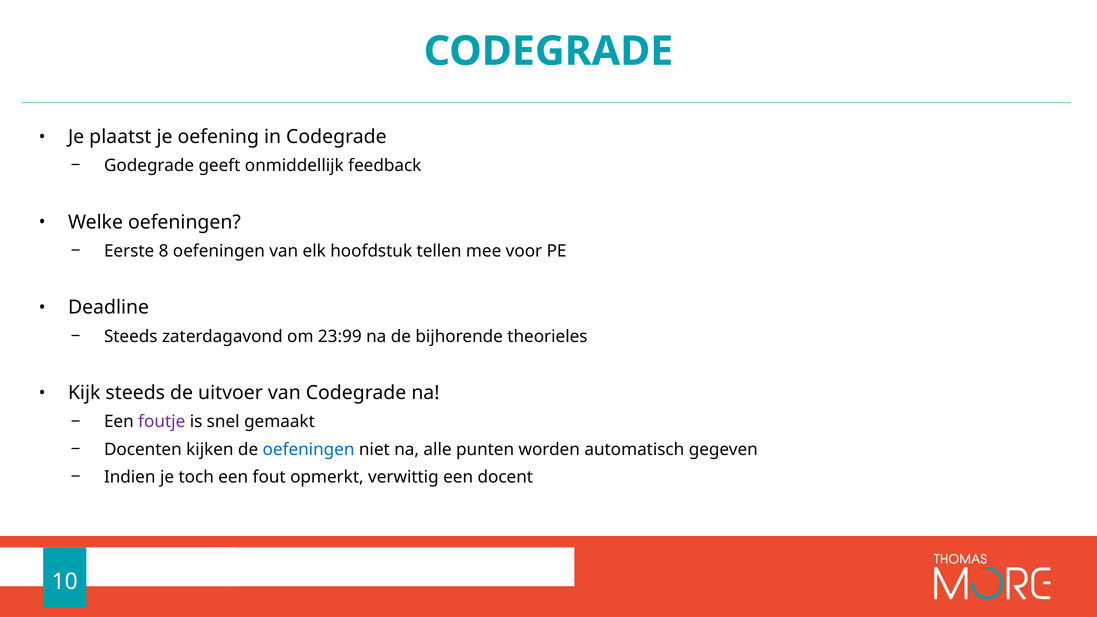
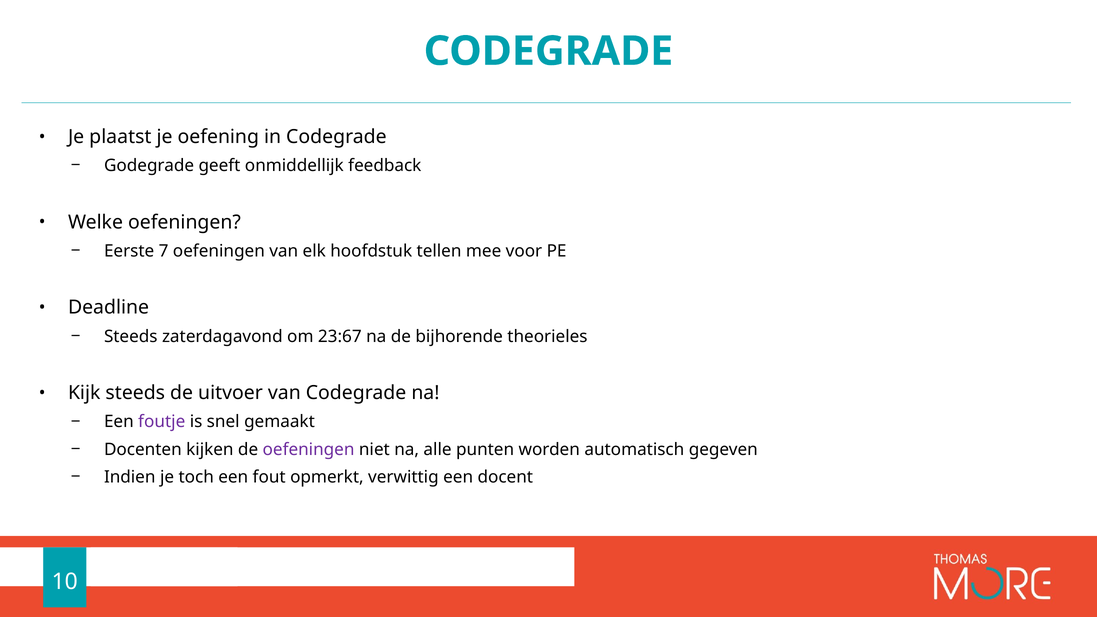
8: 8 -> 7
23:99: 23:99 -> 23:67
oefeningen at (309, 450) colour: blue -> purple
